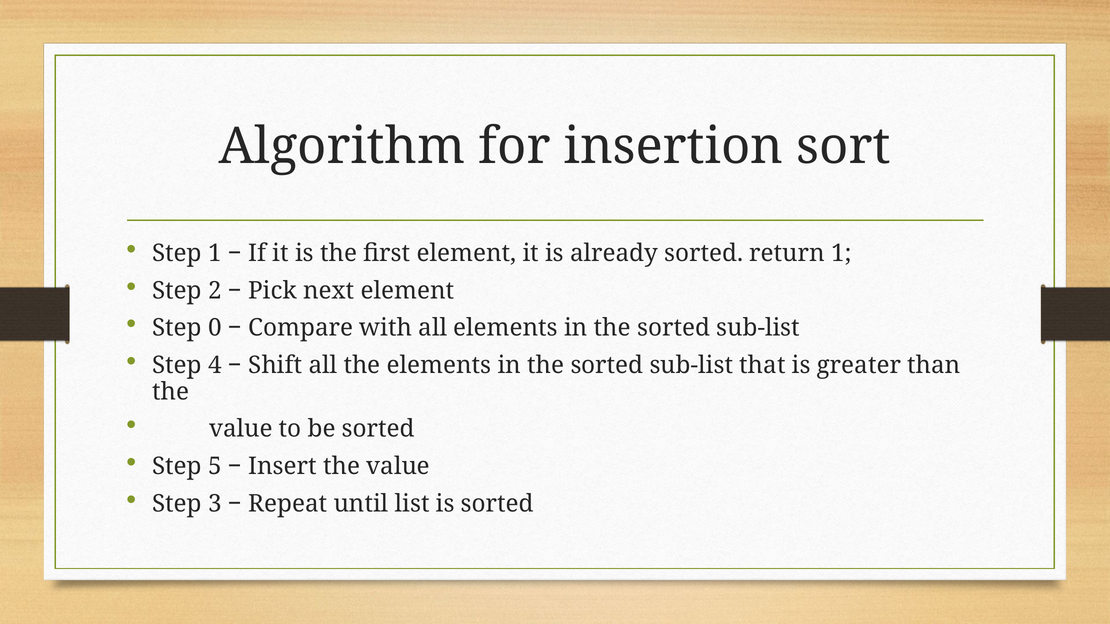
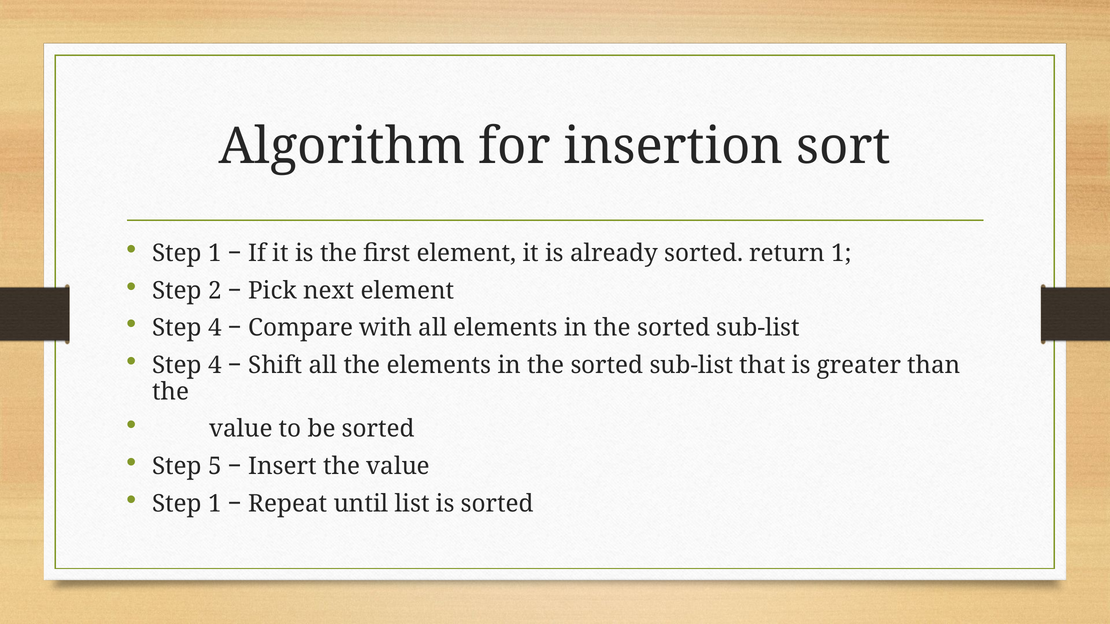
0 at (215, 328): 0 -> 4
3 at (215, 504): 3 -> 1
